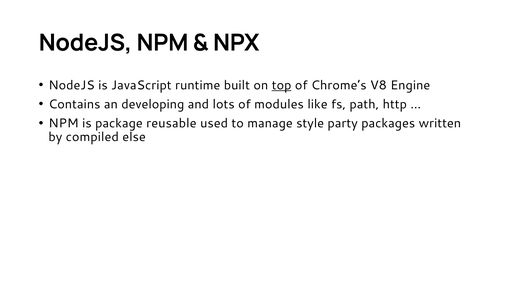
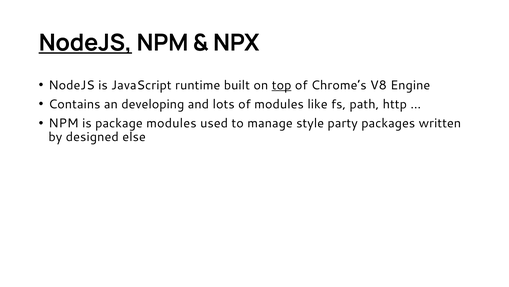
NodeJS at (85, 43) underline: none -> present
package reusable: reusable -> modules
compiled: compiled -> designed
